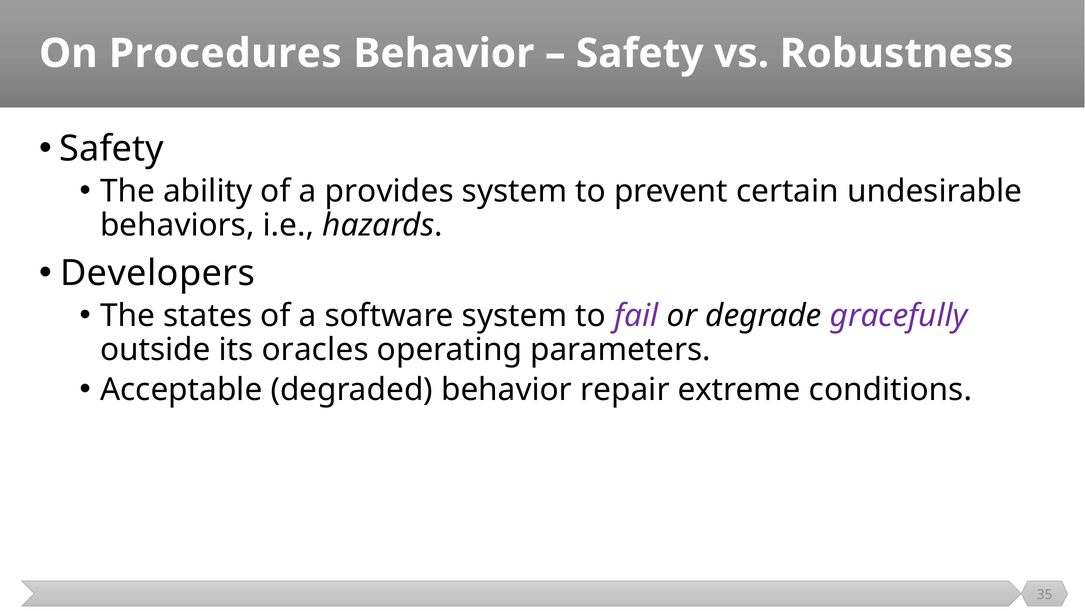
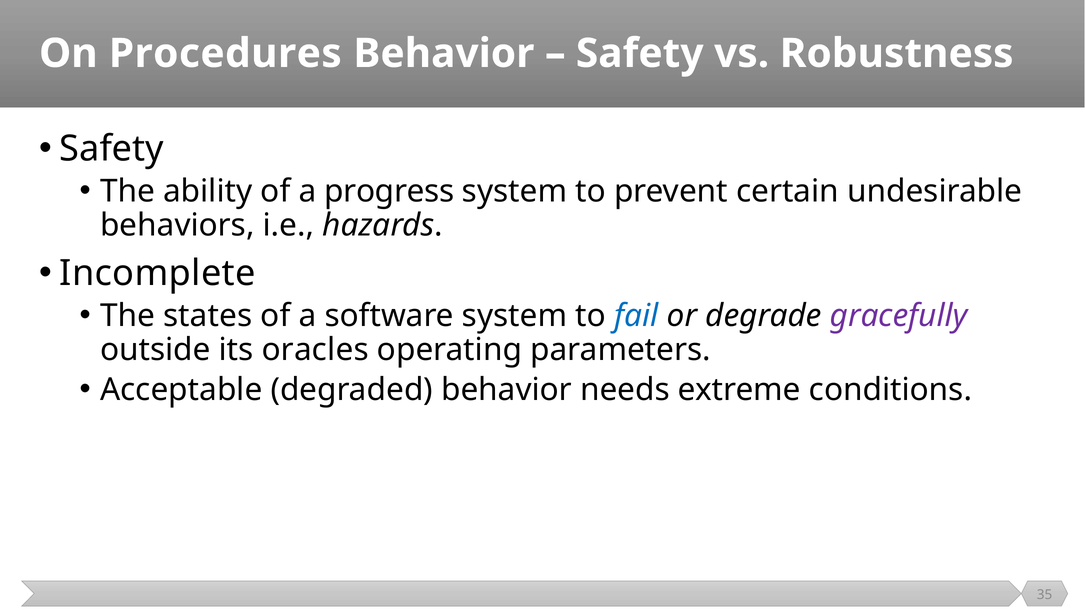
provides: provides -> progress
Developers: Developers -> Incomplete
fail colour: purple -> blue
repair: repair -> needs
